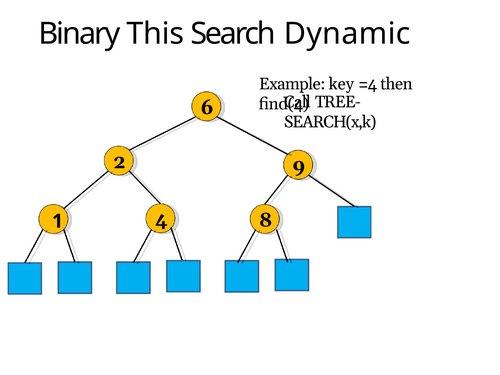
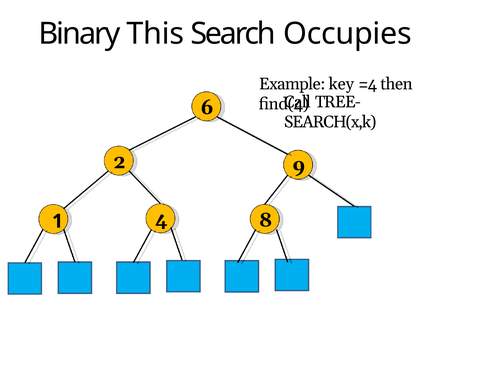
Dynamic: Dynamic -> Occupies
